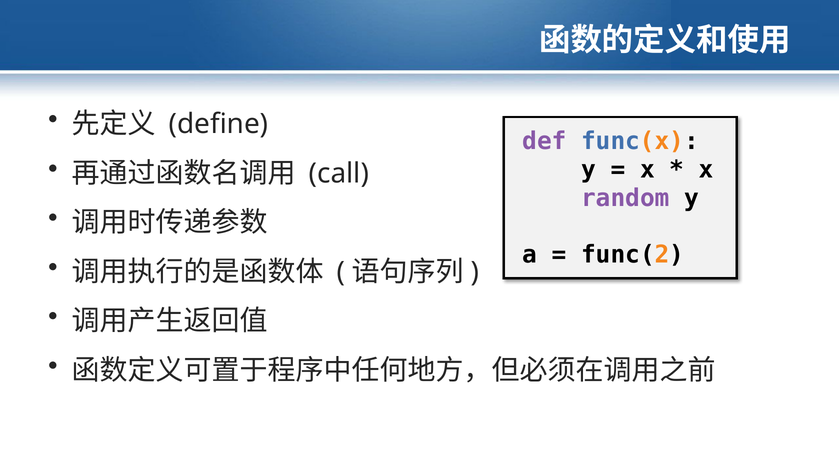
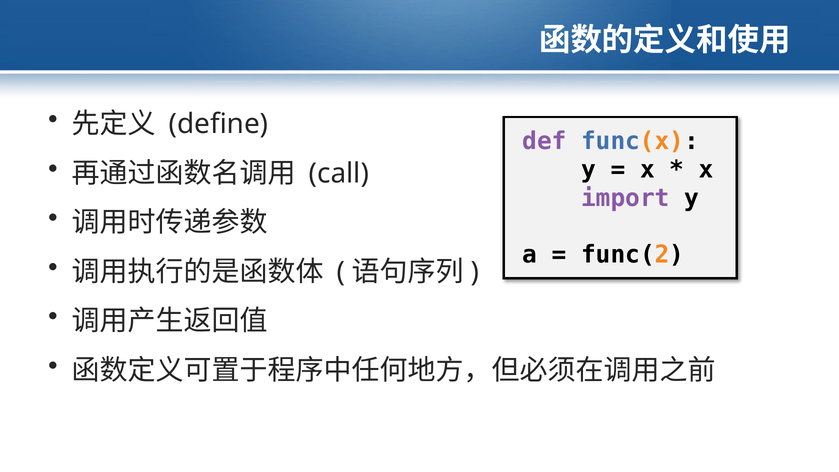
random: random -> import
